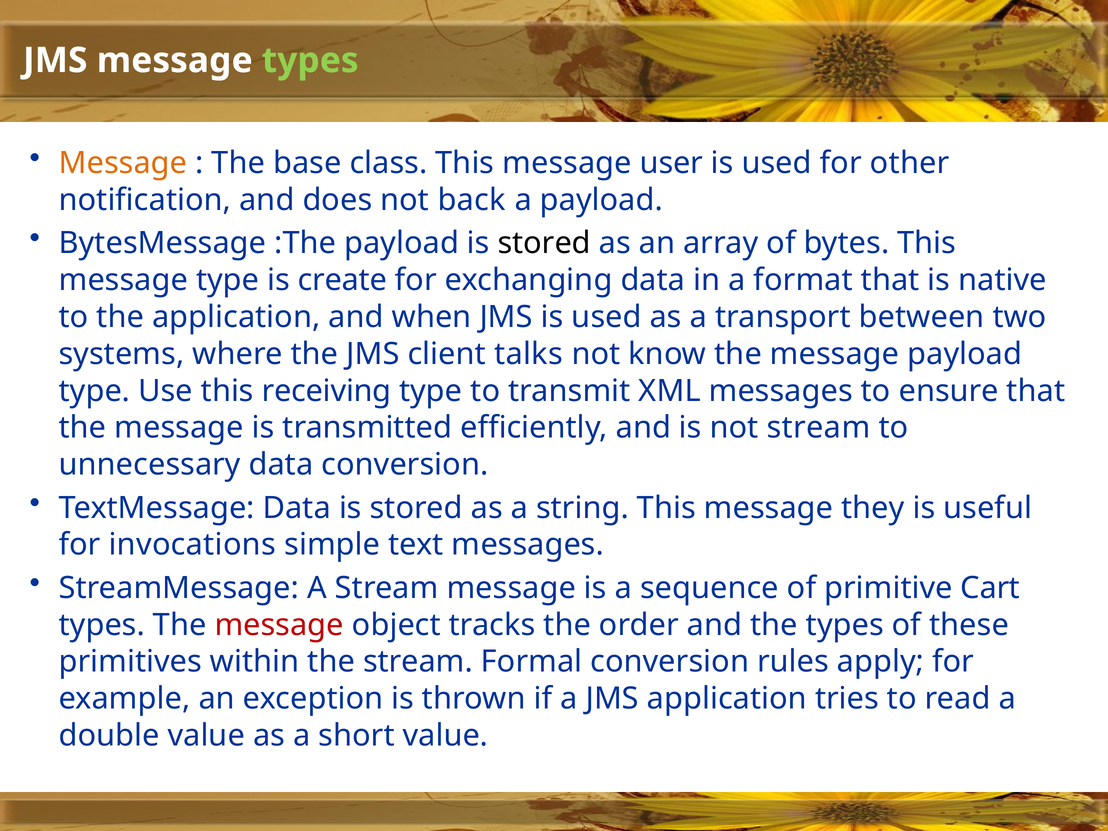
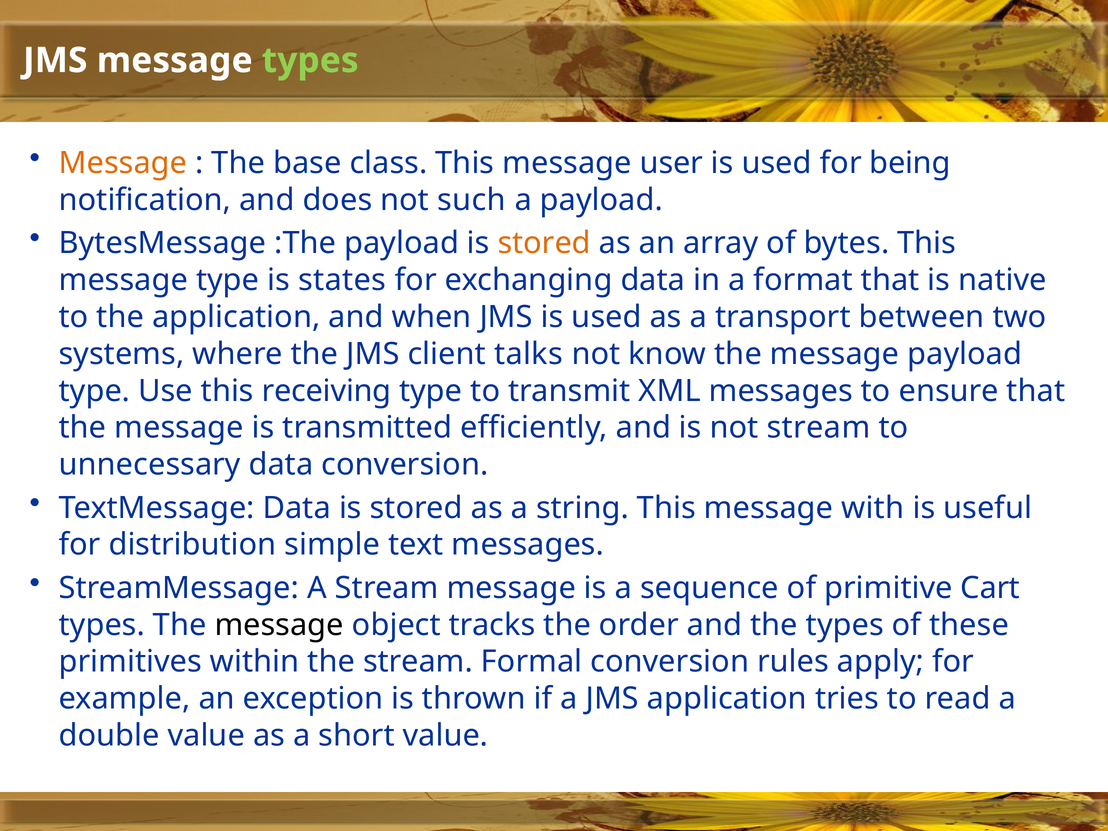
other: other -> being
back: back -> such
stored at (544, 243) colour: black -> orange
create: create -> states
they: they -> with
invocations: invocations -> distribution
message at (279, 625) colour: red -> black
